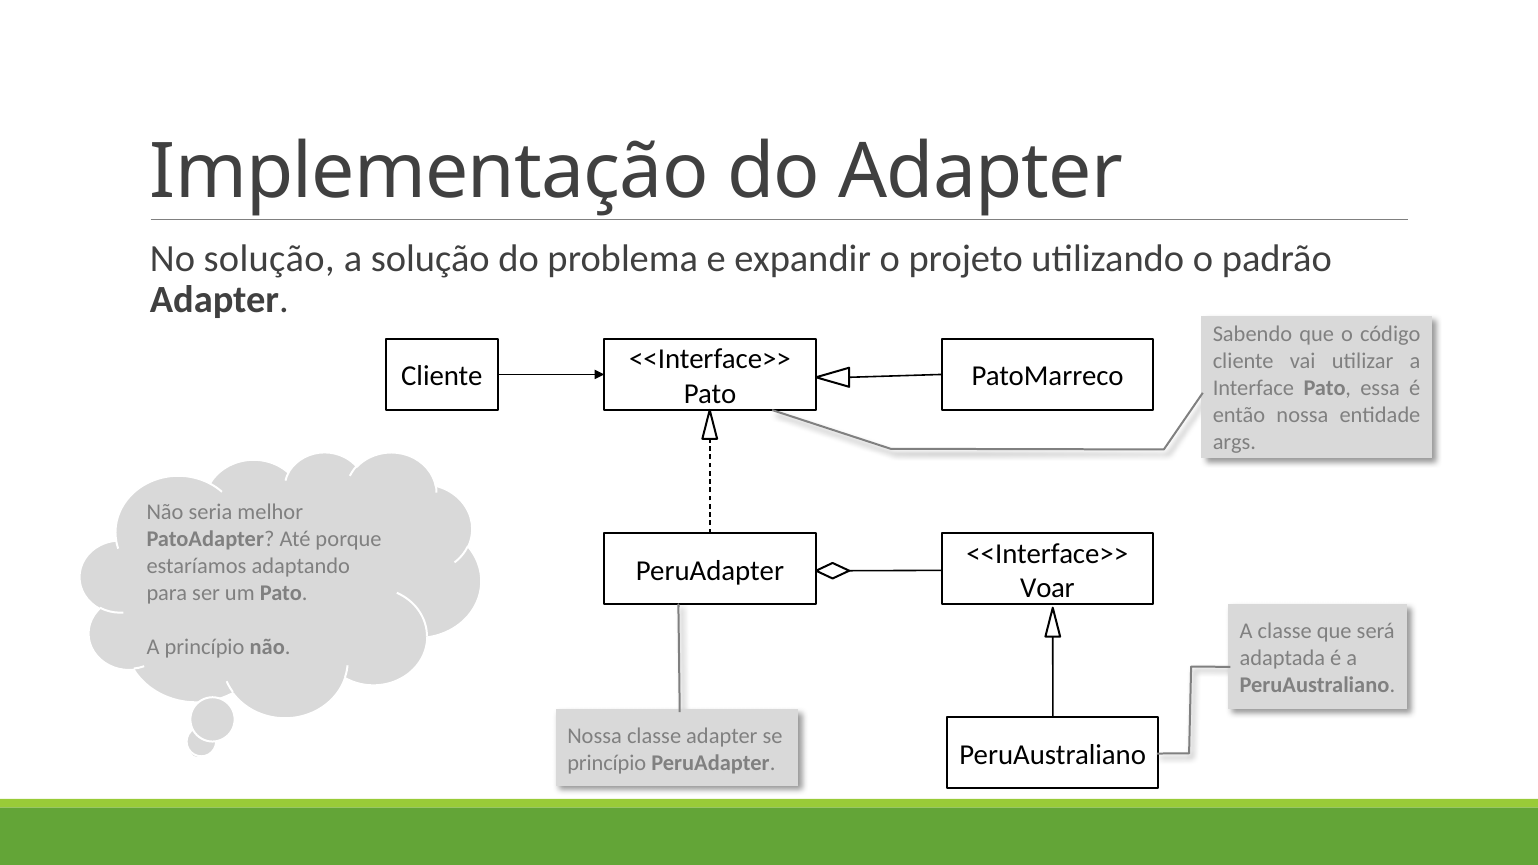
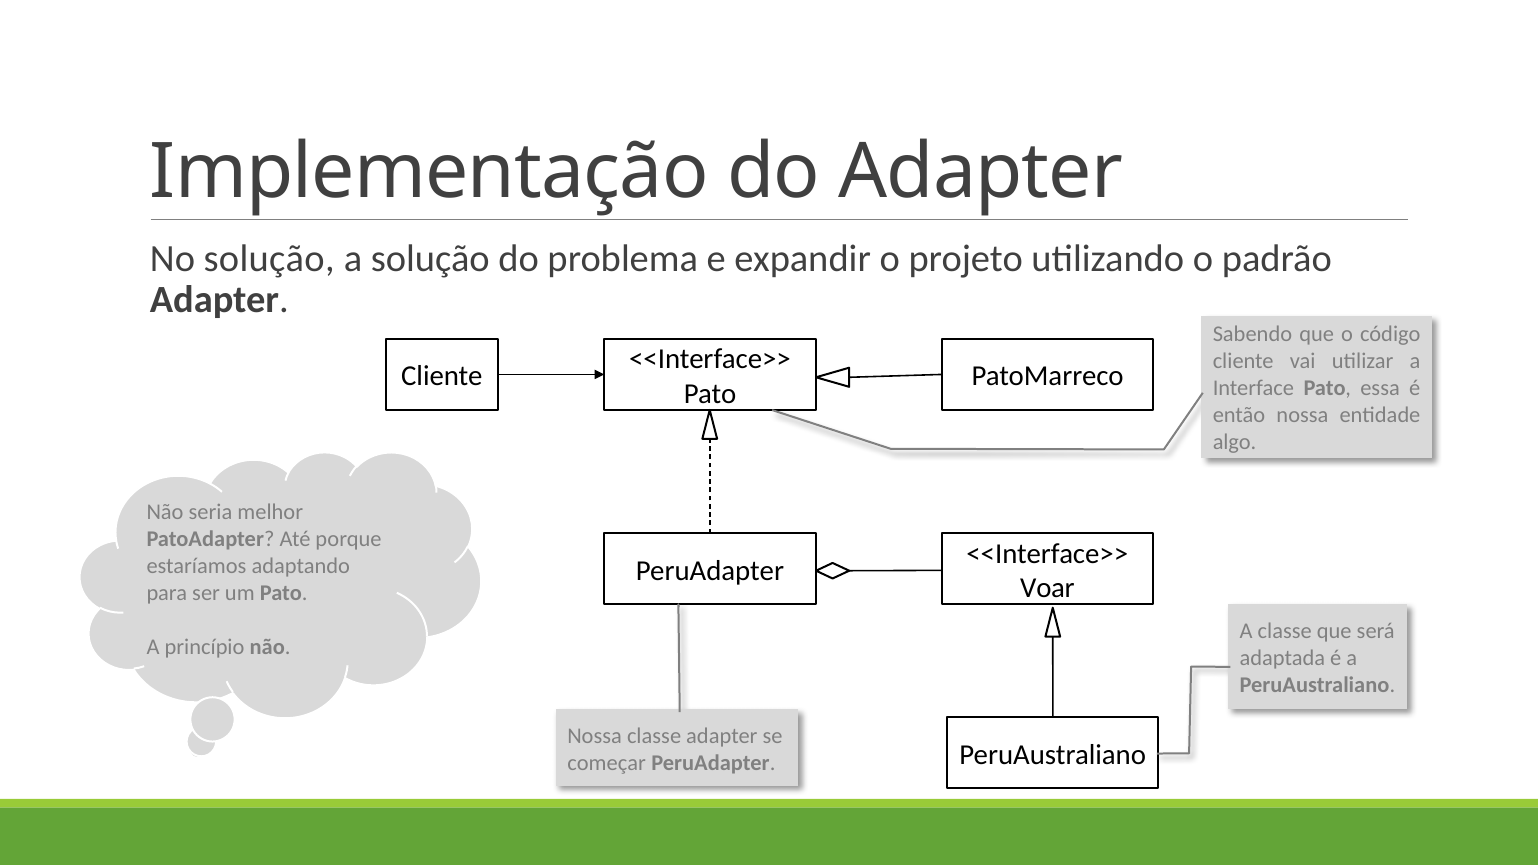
args: args -> algo
princípio at (607, 763): princípio -> começar
